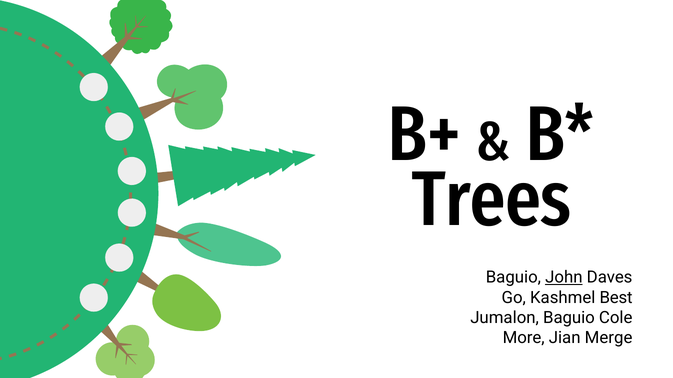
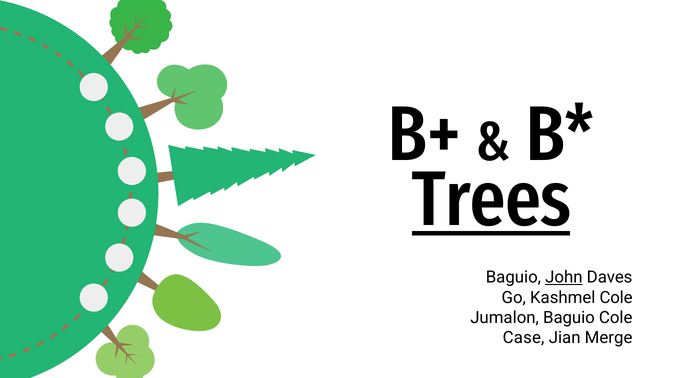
Trees underline: none -> present
Kashmel Best: Best -> Cole
More: More -> Case
